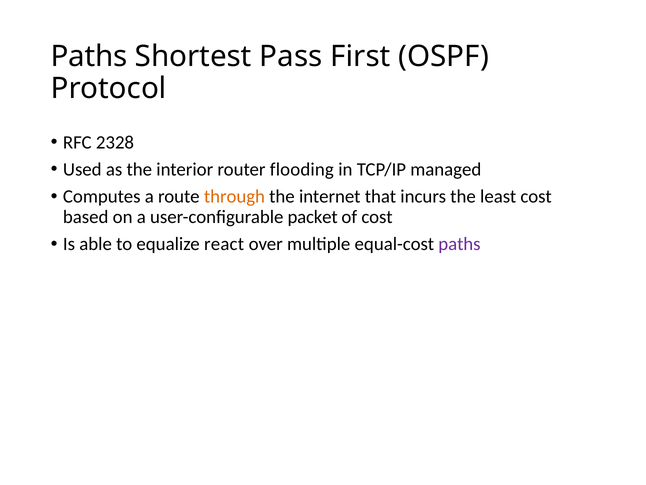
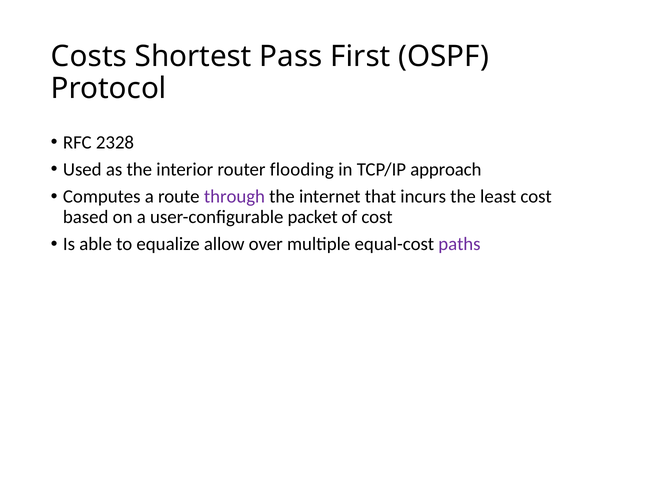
Paths at (89, 56): Paths -> Costs
managed: managed -> approach
through colour: orange -> purple
react: react -> allow
